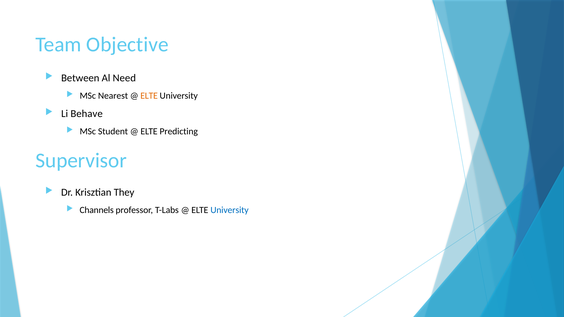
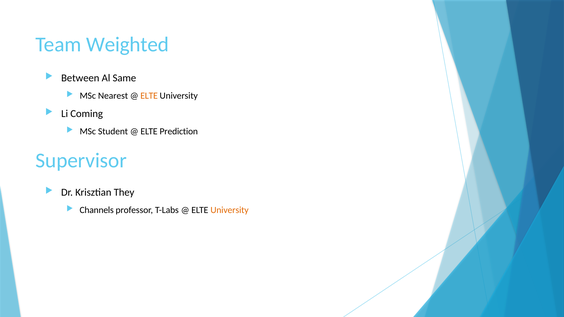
Objective: Objective -> Weighted
Need: Need -> Same
Behave: Behave -> Coming
Predicting: Predicting -> Prediction
University at (230, 210) colour: blue -> orange
